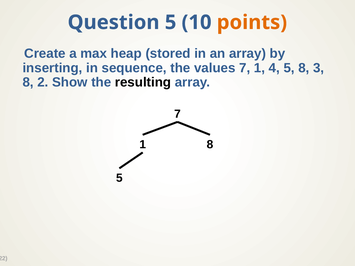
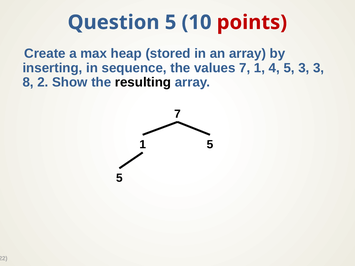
points colour: orange -> red
5 8: 8 -> 3
1 8: 8 -> 5
